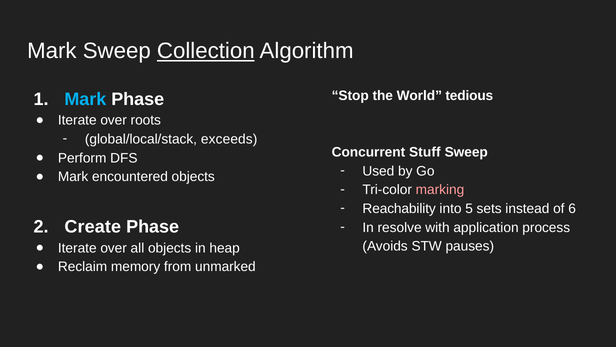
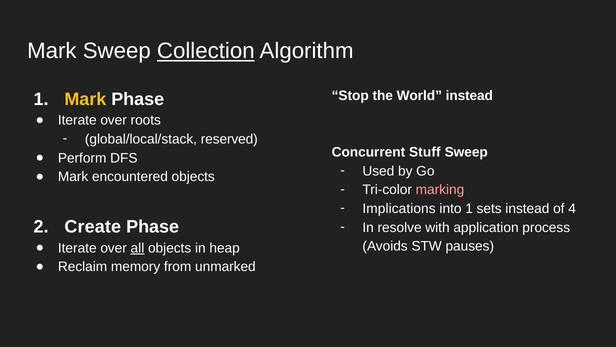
World tedious: tedious -> instead
Mark at (85, 99) colour: light blue -> yellow
exceeds: exceeds -> reserved
Reachability: Reachability -> Implications
into 5: 5 -> 1
6: 6 -> 4
all underline: none -> present
